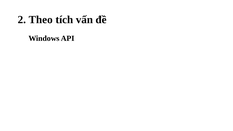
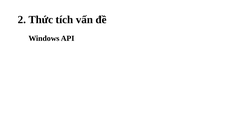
Theo: Theo -> Thức
